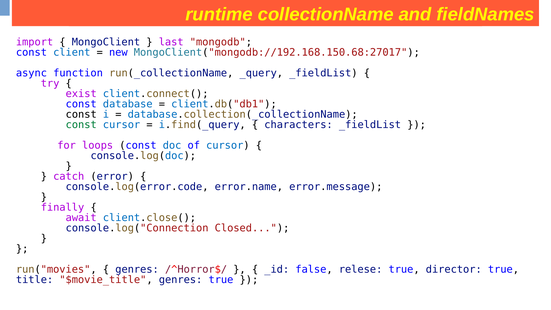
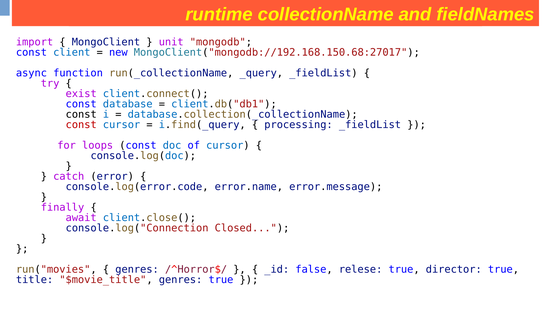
last: last -> unit
const at (81, 125) colour: green -> red
characters: characters -> processing
